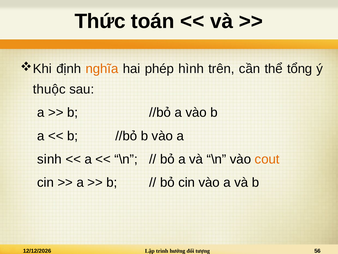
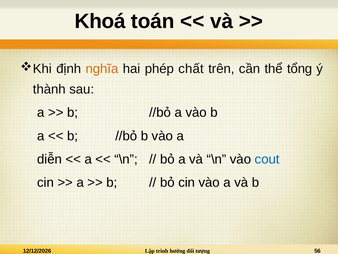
Thức: Thức -> Khoá
hình: hình -> chất
thuộc: thuộc -> thành
sinh: sinh -> diễn
cout colour: orange -> blue
